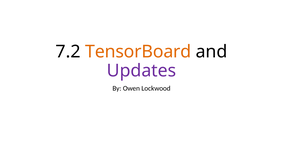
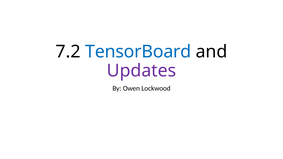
TensorBoard colour: orange -> blue
